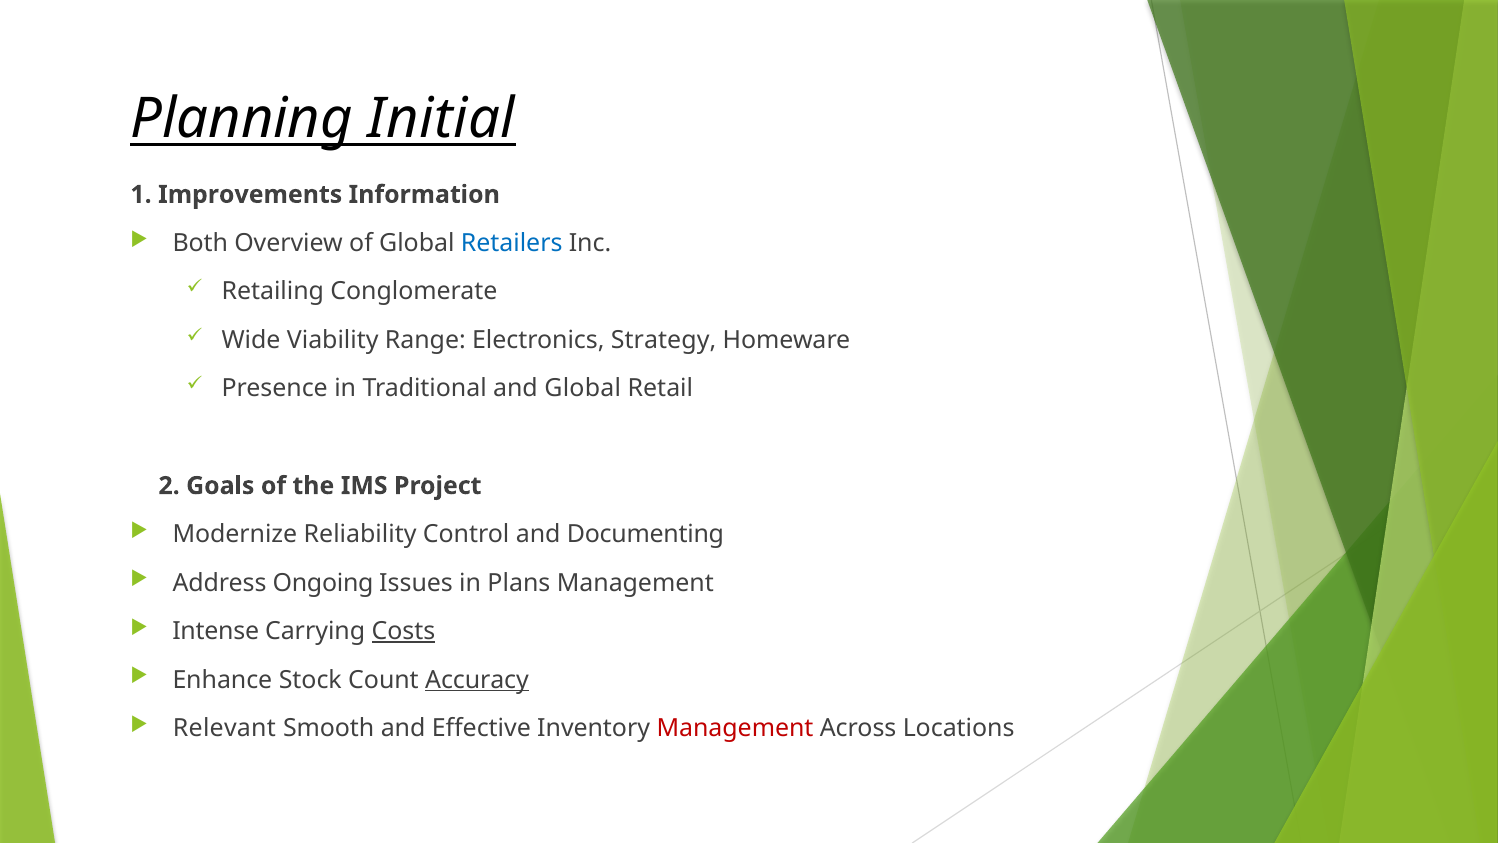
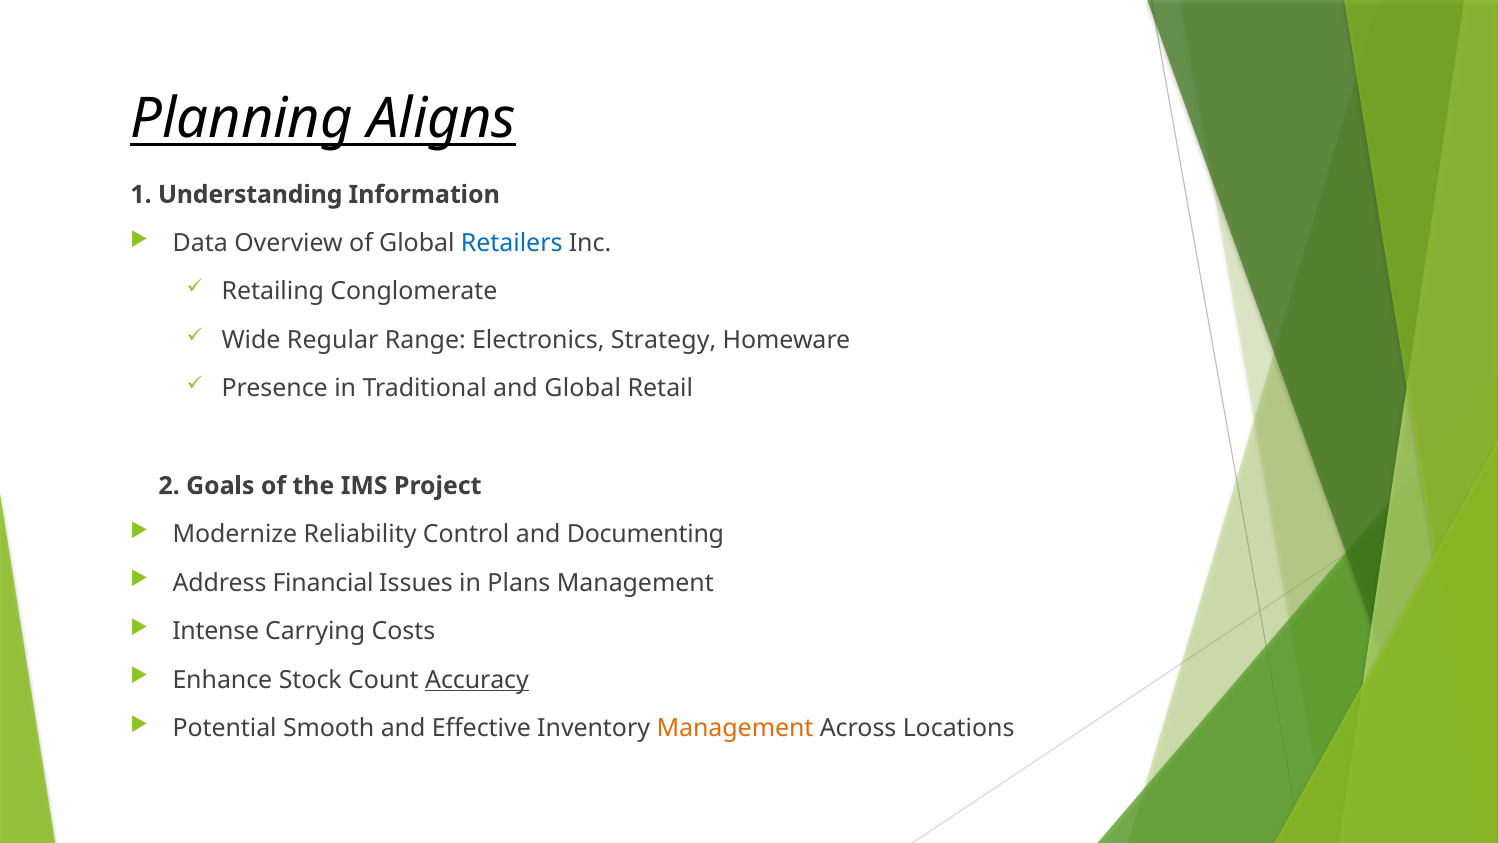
Initial: Initial -> Aligns
Improvements: Improvements -> Understanding
Both: Both -> Data
Viability: Viability -> Regular
Ongoing: Ongoing -> Financial
Costs underline: present -> none
Relevant: Relevant -> Potential
Management at (735, 728) colour: red -> orange
